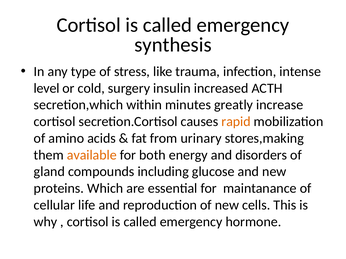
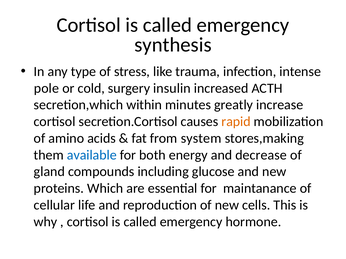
level: level -> pole
urinary: urinary -> system
available colour: orange -> blue
disorders: disorders -> decrease
